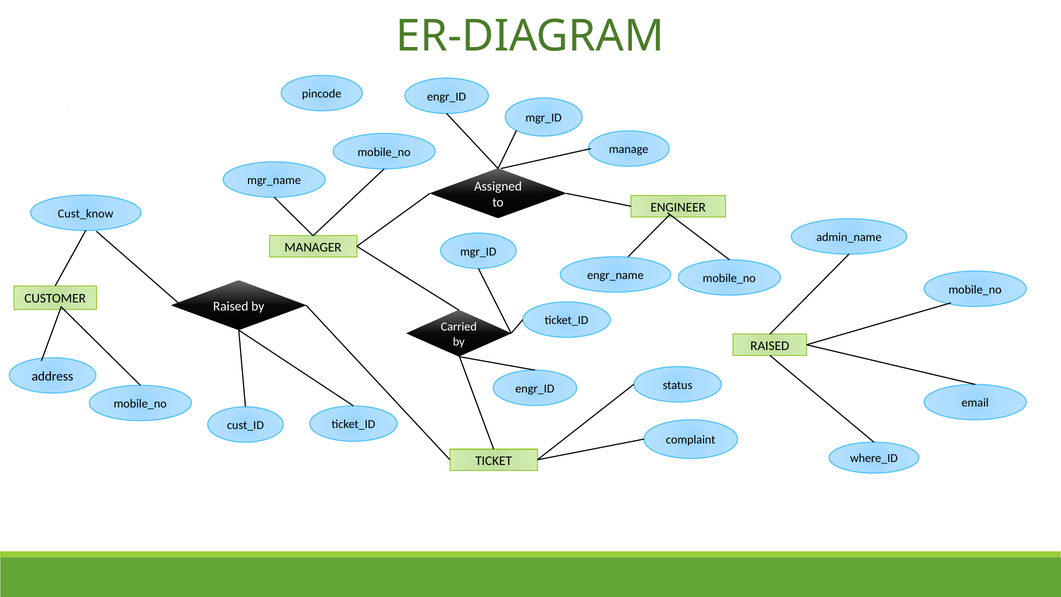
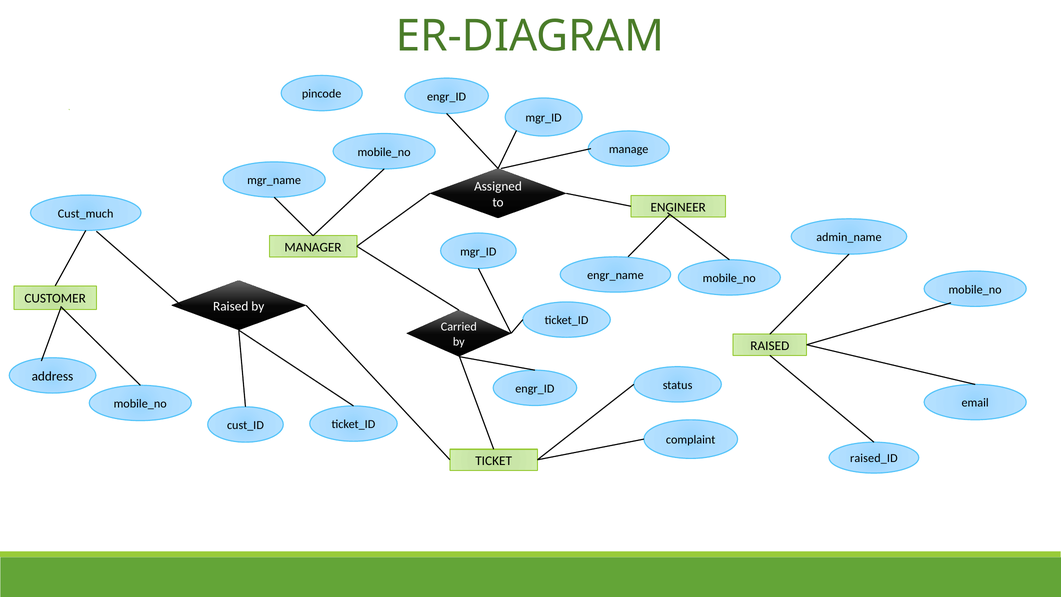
Cust_know: Cust_know -> Cust_much
where_ID: where_ID -> raised_ID
